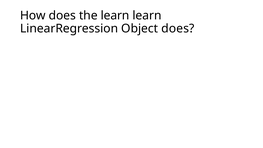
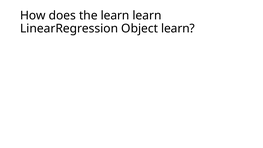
Object does: does -> learn
